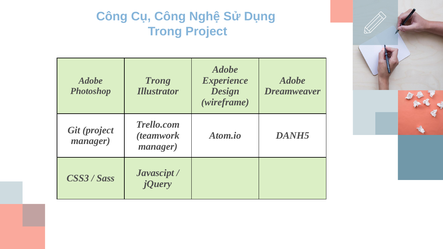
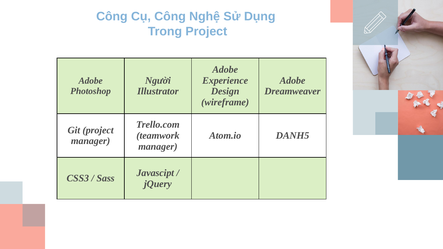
Trong at (158, 81): Trong -> Người
